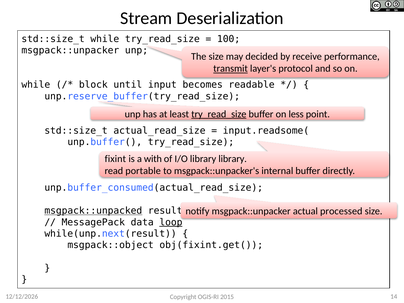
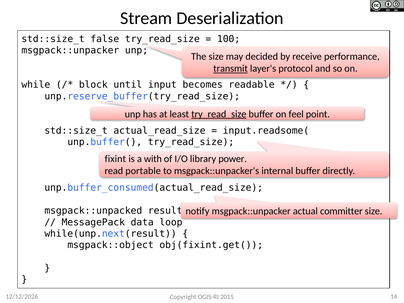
std::size_t while: while -> false
less: less -> feel
library library: library -> power
msgpack::unpacked underline: present -> none
processed: processed -> committer
loop underline: present -> none
